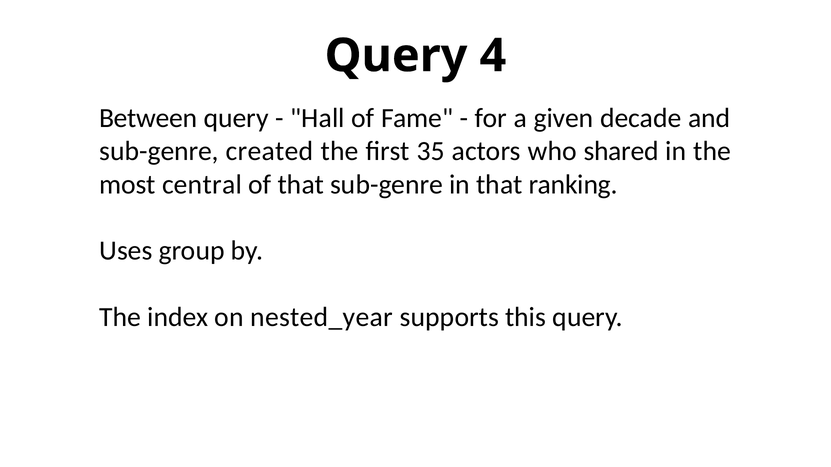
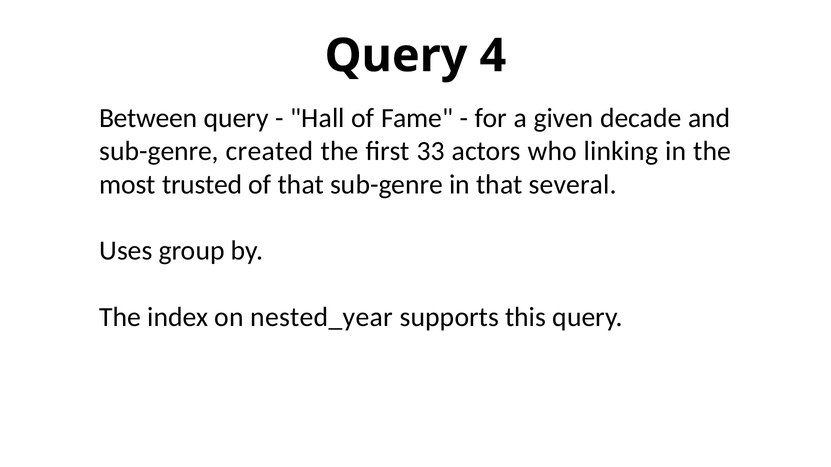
35: 35 -> 33
shared: shared -> linking
central: central -> trusted
ranking: ranking -> several
